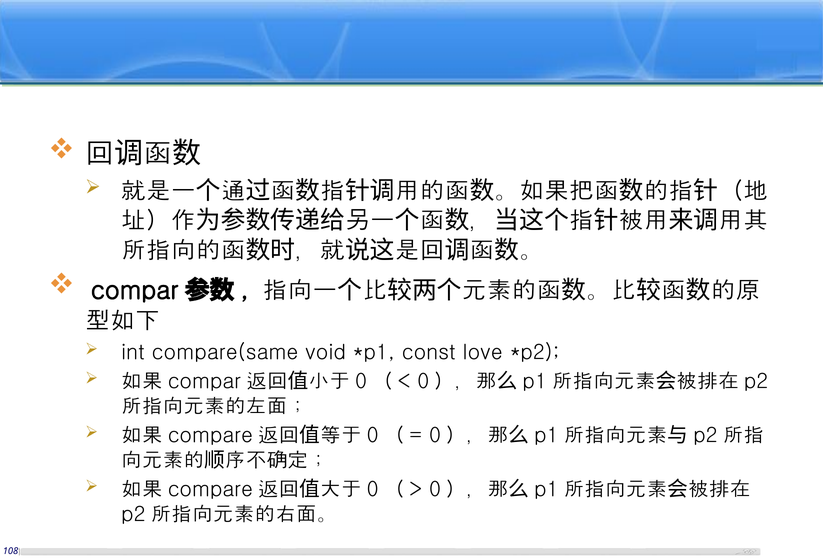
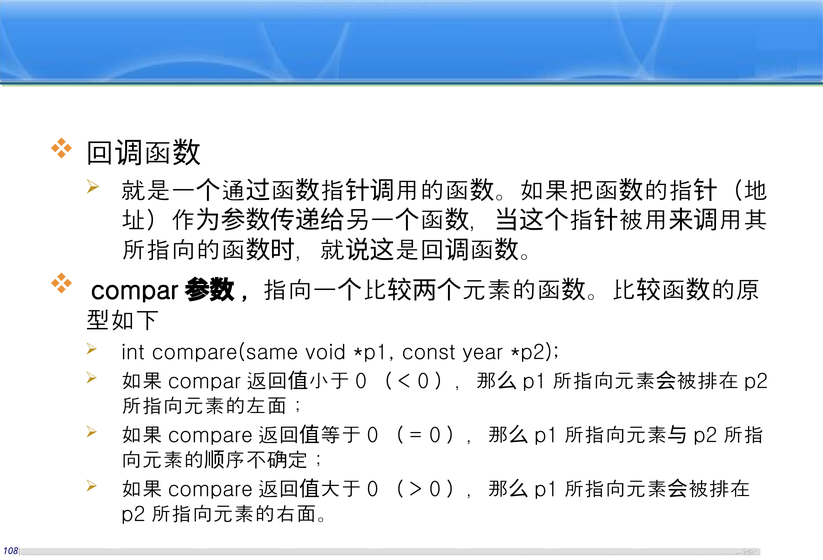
love: love -> year
